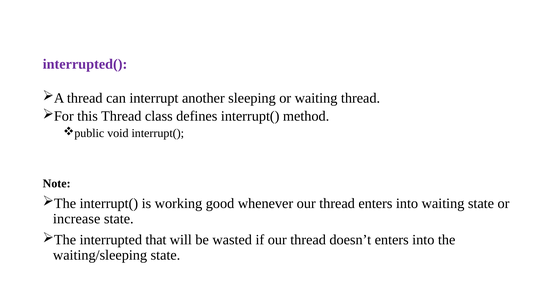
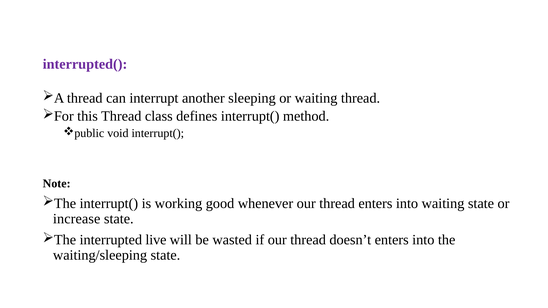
that: that -> live
